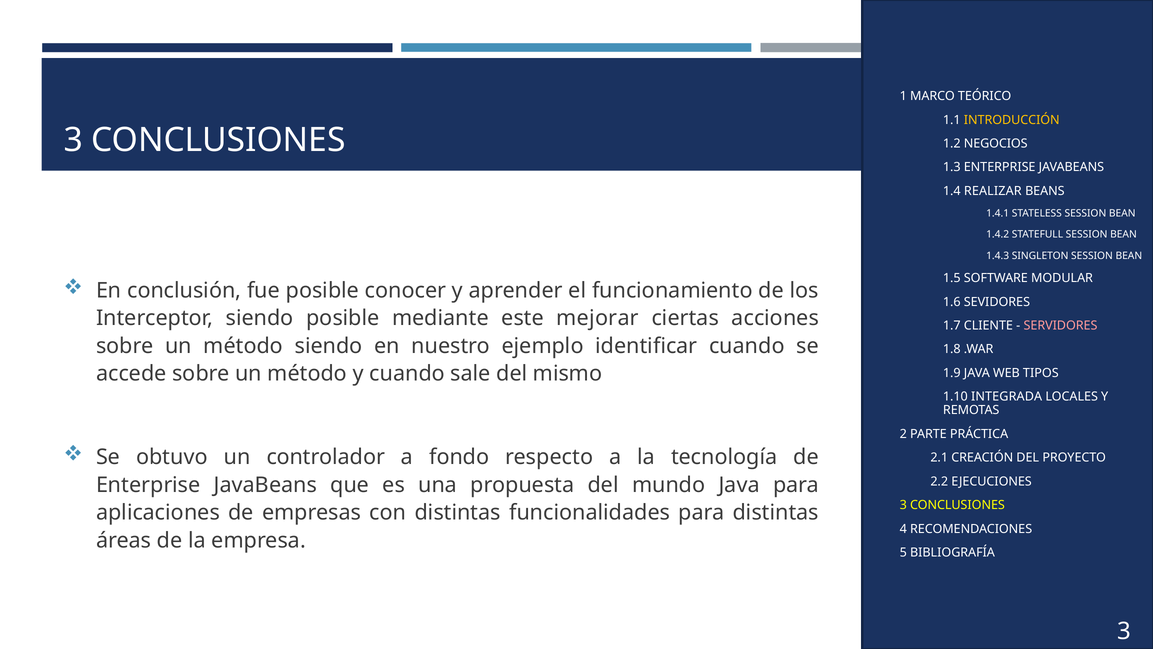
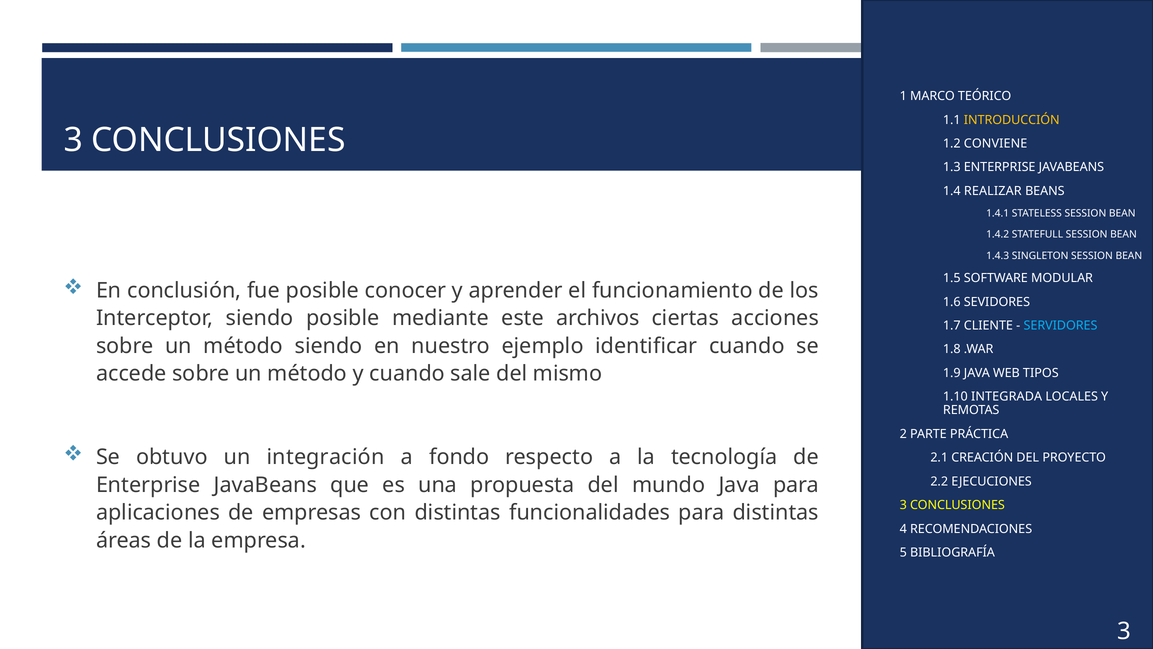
NEGOCIOS: NEGOCIOS -> CONVIENE
mejorar: mejorar -> archivos
SERVIDORES colour: pink -> light blue
controlador: controlador -> integración
